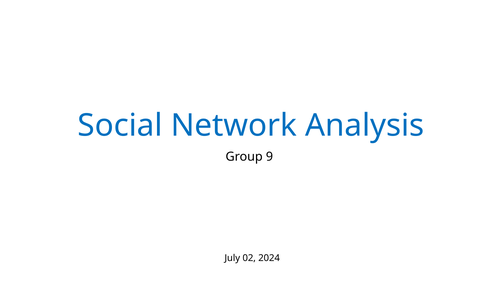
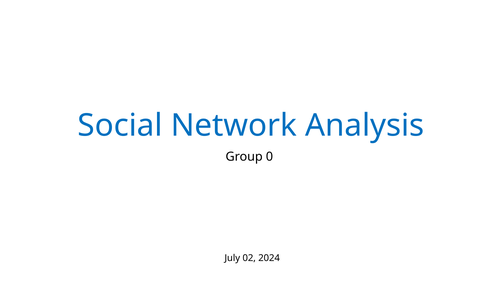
9: 9 -> 0
